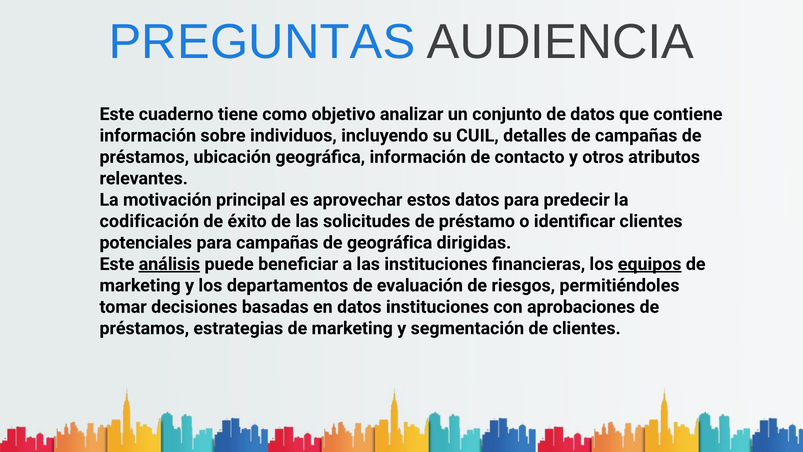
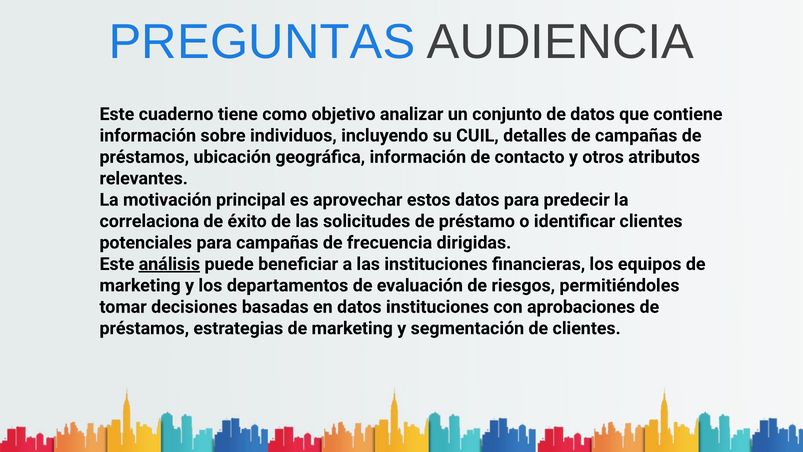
codificación: codificación -> correlaciona
de geográfica: geográfica -> frecuencia
equipos underline: present -> none
